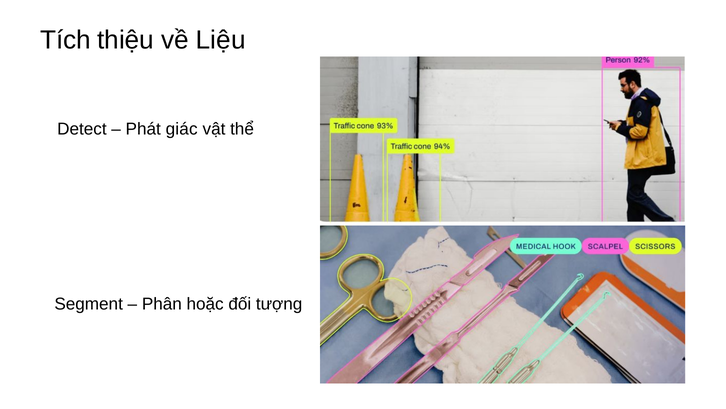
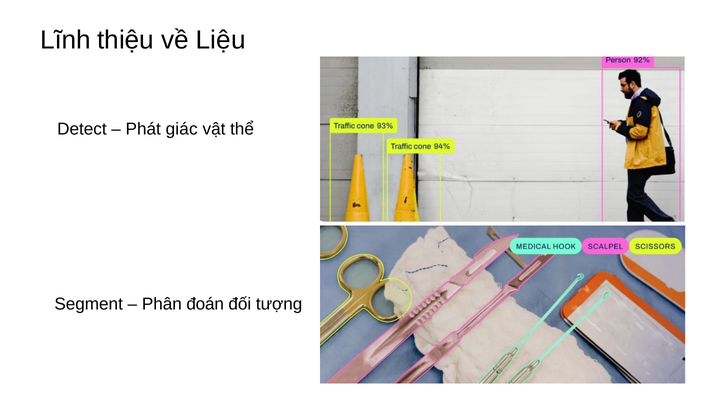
Tích: Tích -> Lĩnh
hoặc: hoặc -> đoán
